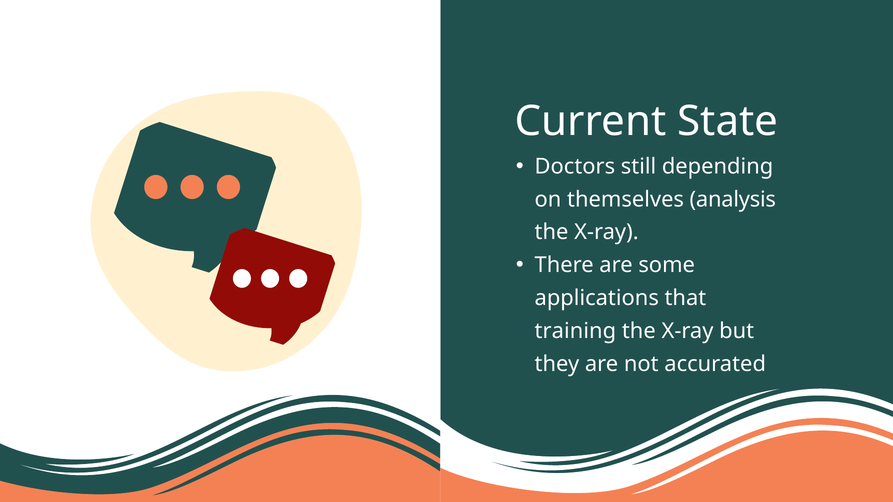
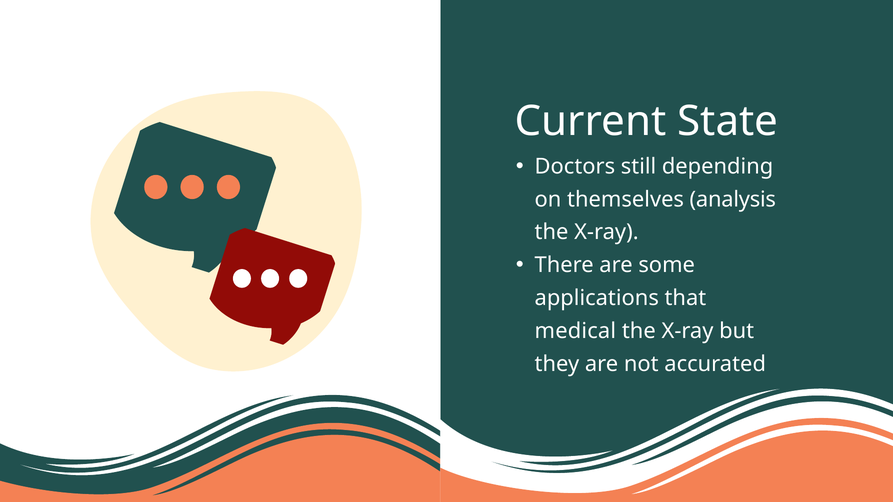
training: training -> medical
